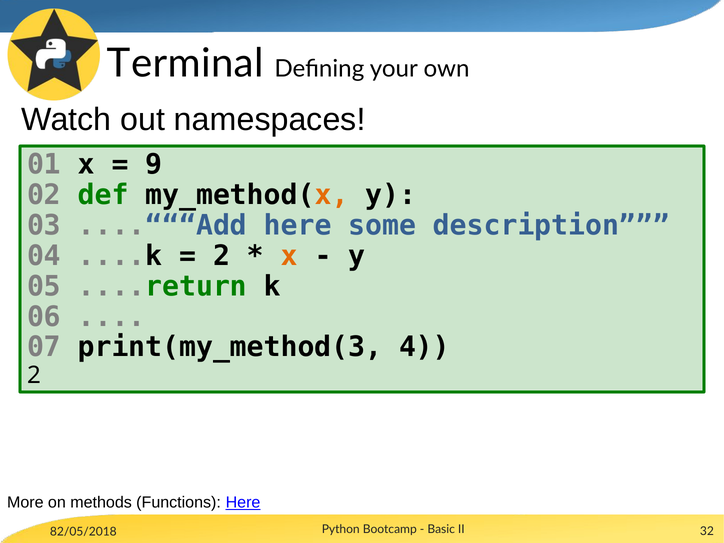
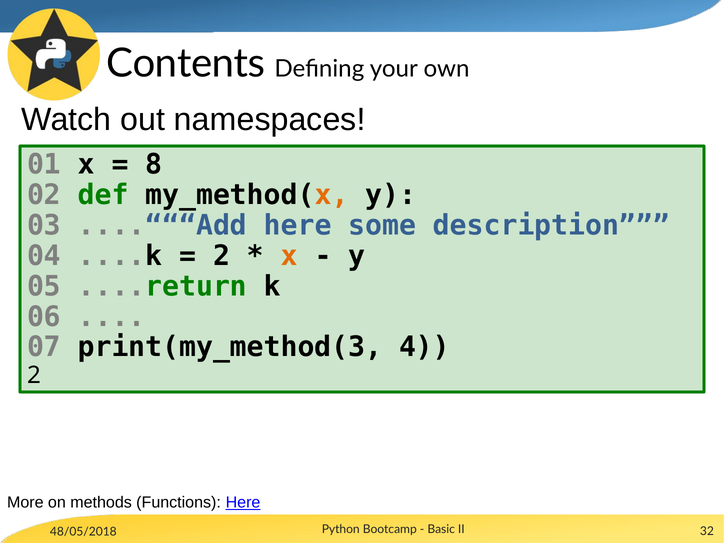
Terminal: Terminal -> Contents
9: 9 -> 8
82/05/2018: 82/05/2018 -> 48/05/2018
